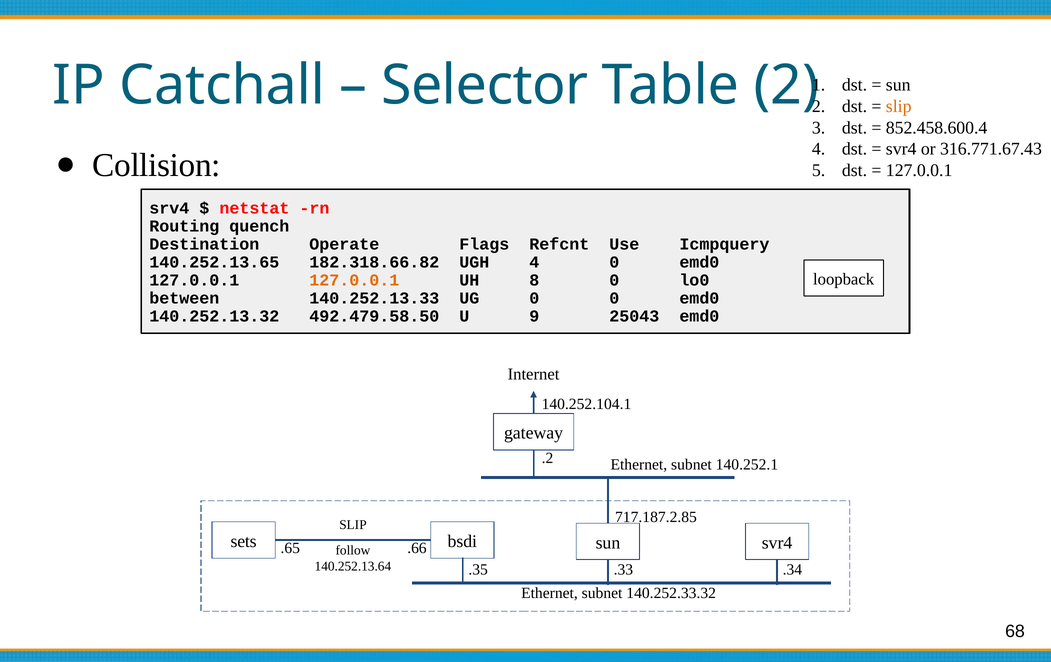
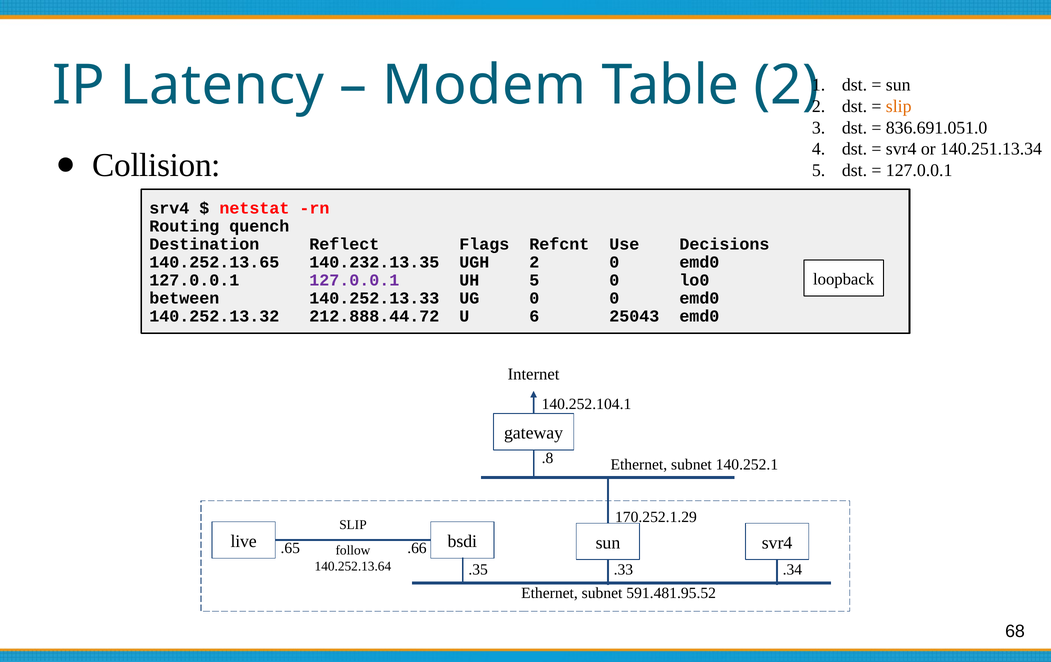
Catchall: Catchall -> Latency
Selector: Selector -> Modem
852.458.600.4: 852.458.600.4 -> 836.691.051.0
316.771.67.43: 316.771.67.43 -> 140.251.13.34
Operate: Operate -> Reflect
Icmpquery: Icmpquery -> Decisions
182.318.66.82: 182.318.66.82 -> 140.232.13.35
UGH 4: 4 -> 2
127.0.0.1 at (354, 280) colour: orange -> purple
UH 8: 8 -> 5
492.479.58.50: 492.479.58.50 -> 212.888.44.72
9: 9 -> 6
.2: .2 -> .8
717.187.2.85: 717.187.2.85 -> 170.252.1.29
sets: sets -> live
140.252.33.32: 140.252.33.32 -> 591.481.95.52
